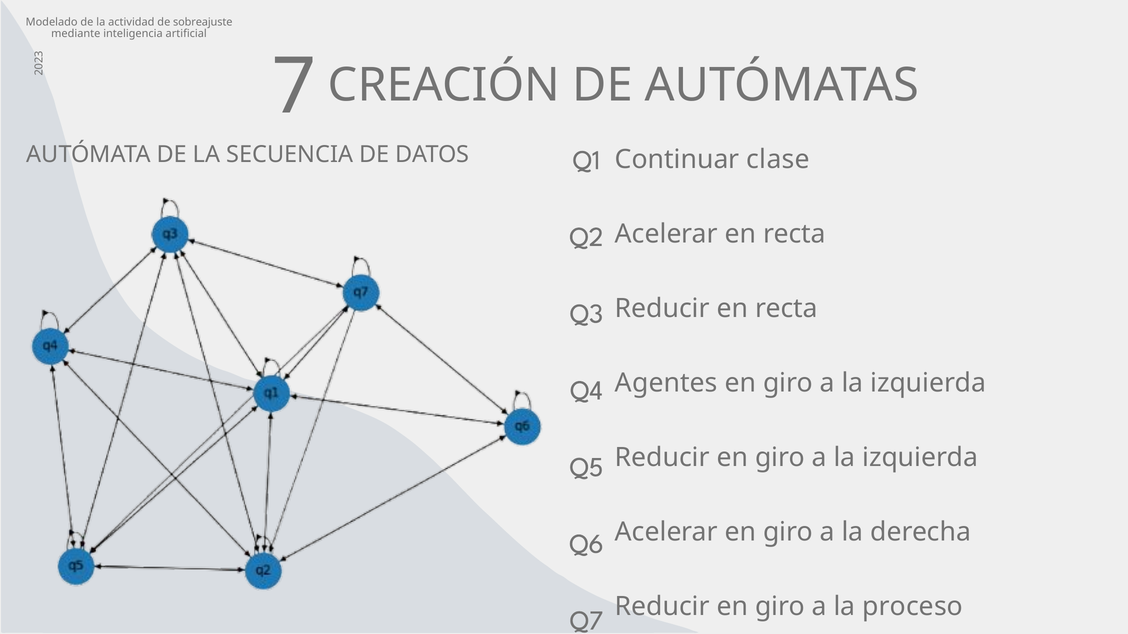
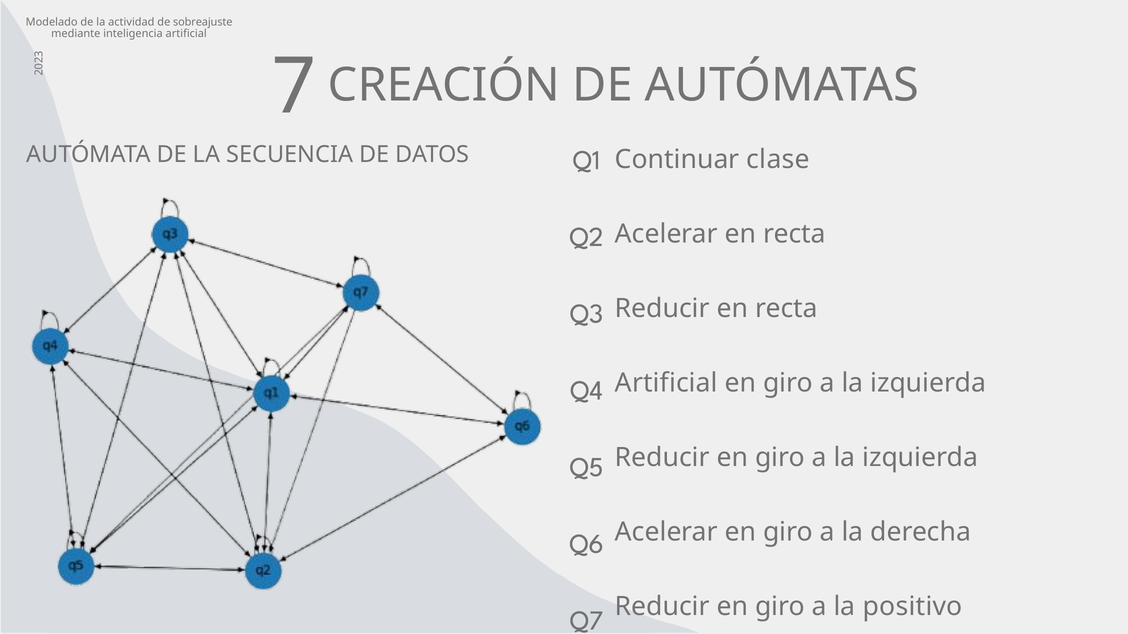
Agentes at (666, 383): Agentes -> Artificial
proceso: proceso -> positivo
